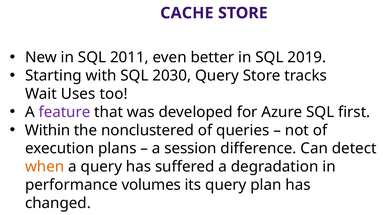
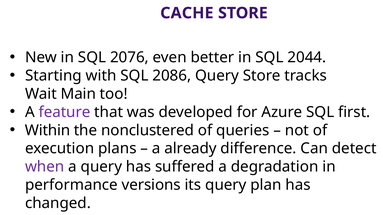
2011: 2011 -> 2076
2019: 2019 -> 2044
2030: 2030 -> 2086
Uses: Uses -> Main
session: session -> already
when colour: orange -> purple
volumes: volumes -> versions
